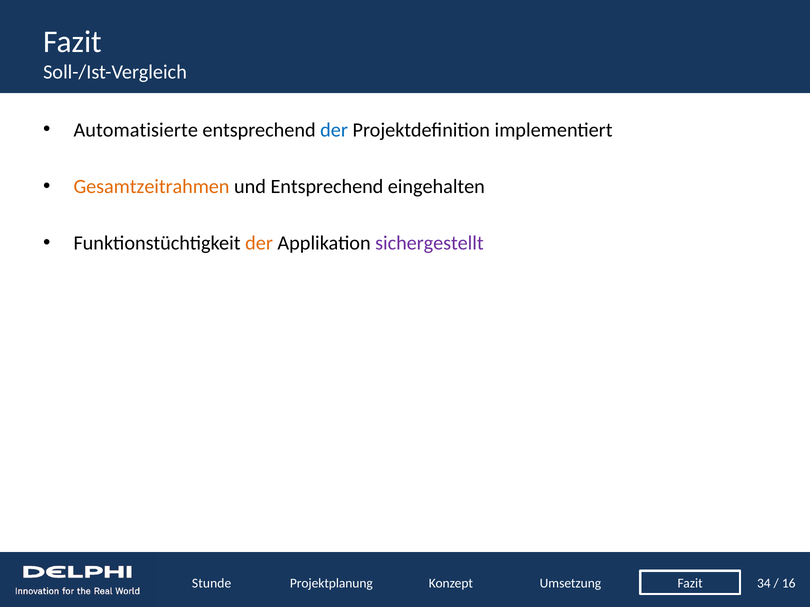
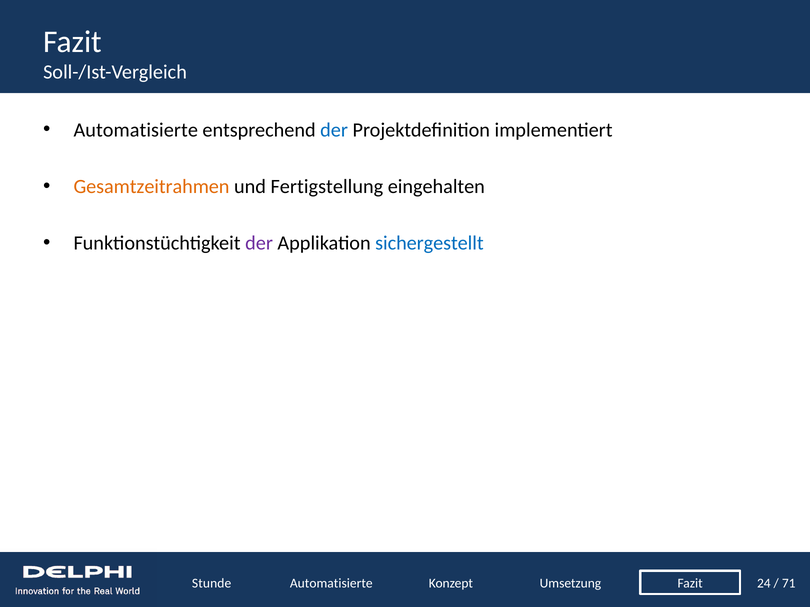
und Entsprechend: Entsprechend -> Fertigstellung
der at (259, 243) colour: orange -> purple
sichergestellt colour: purple -> blue
Projektplanung at (331, 584): Projektplanung -> Automatisierte
34: 34 -> 24
16: 16 -> 71
